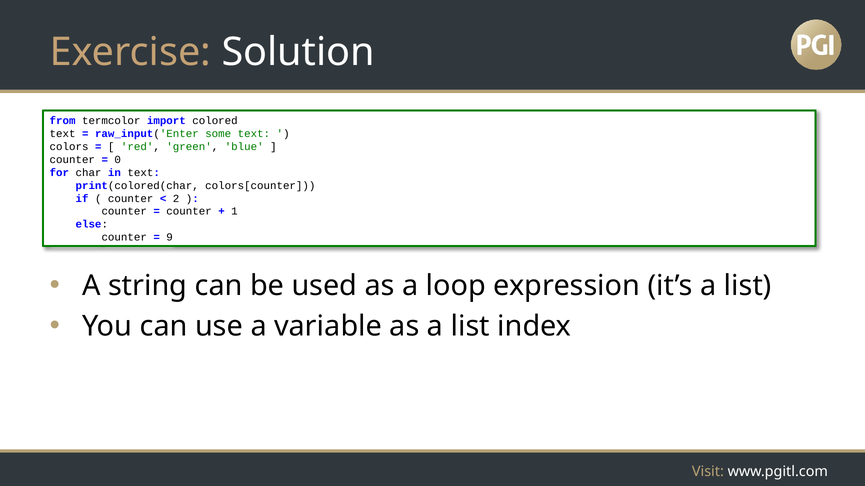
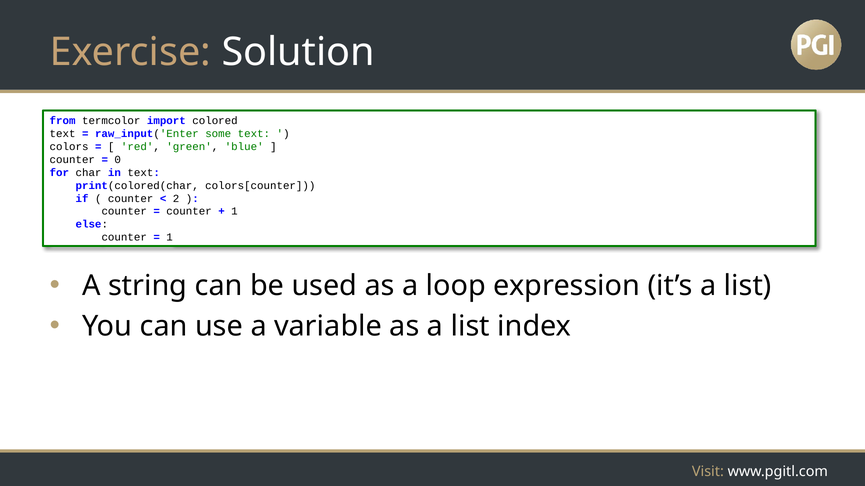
9 at (170, 238): 9 -> 1
